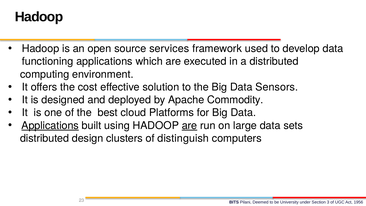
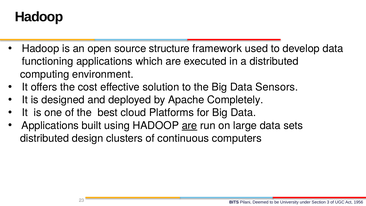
services: services -> structure
Commodity: Commodity -> Completely
Applications at (50, 125) underline: present -> none
distinguish: distinguish -> continuous
